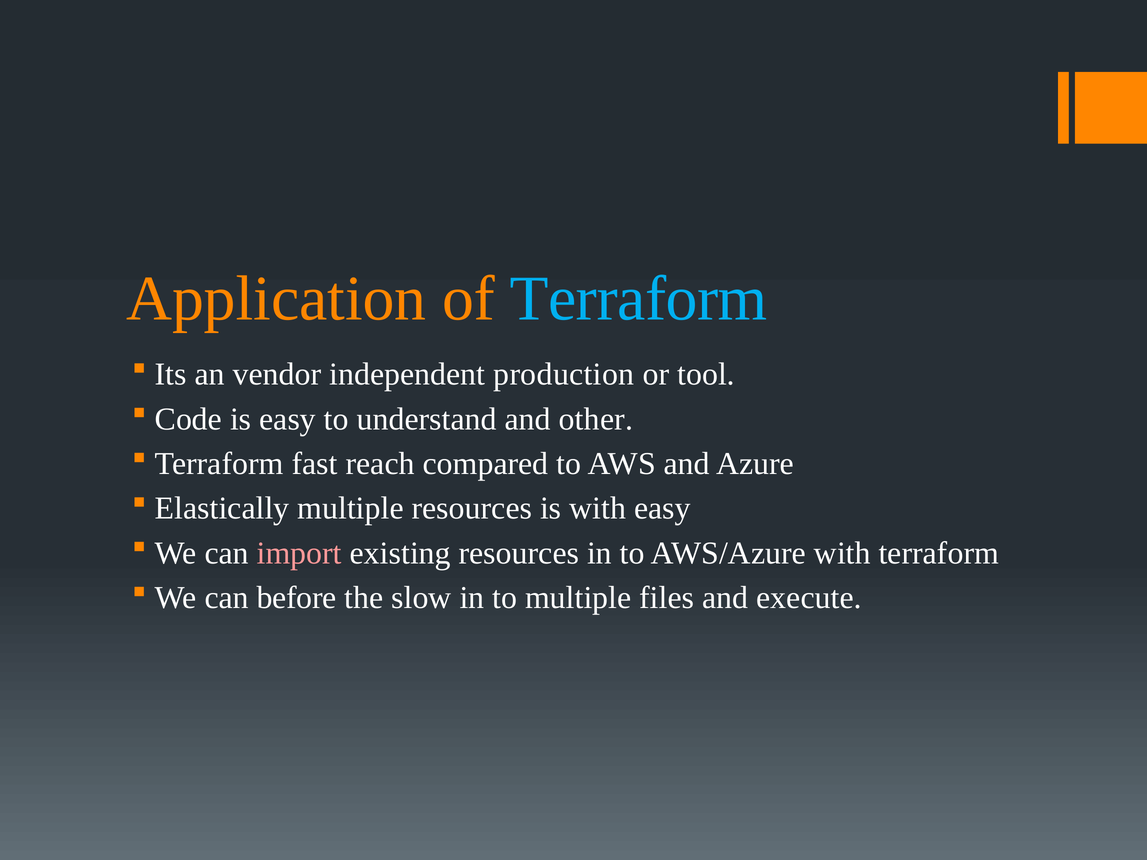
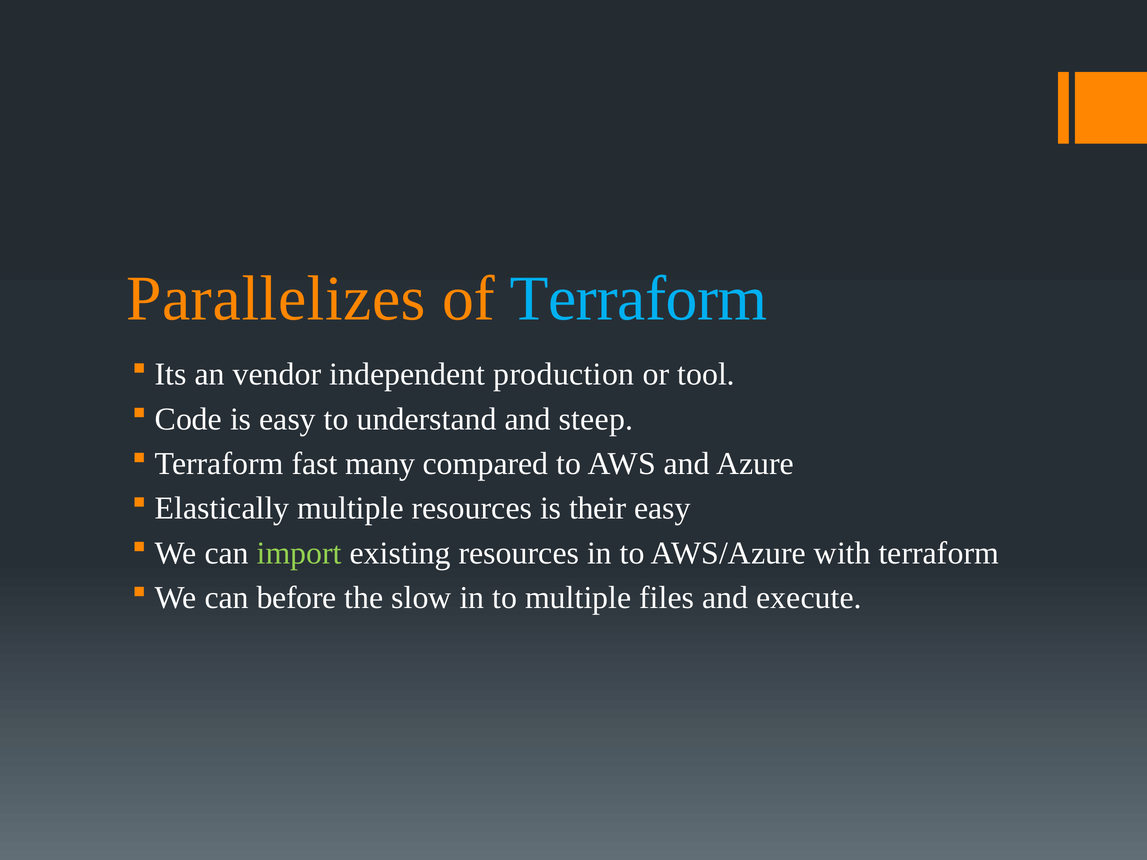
Application: Application -> Parallelizes
other: other -> steep
reach: reach -> many
is with: with -> their
import colour: pink -> light green
